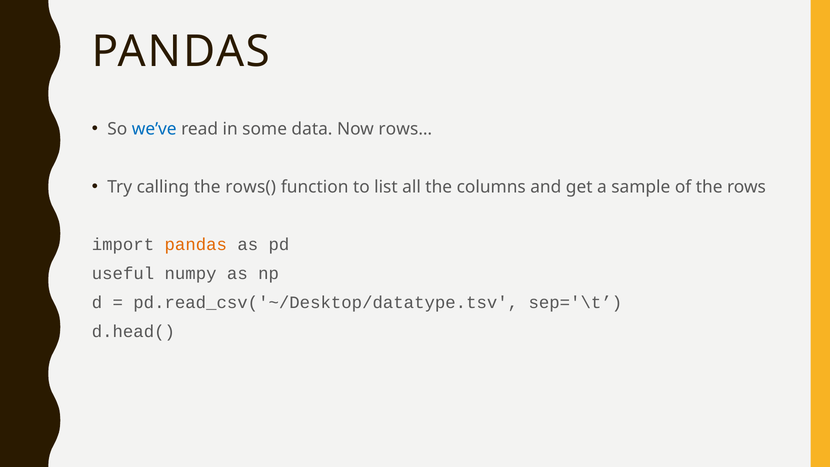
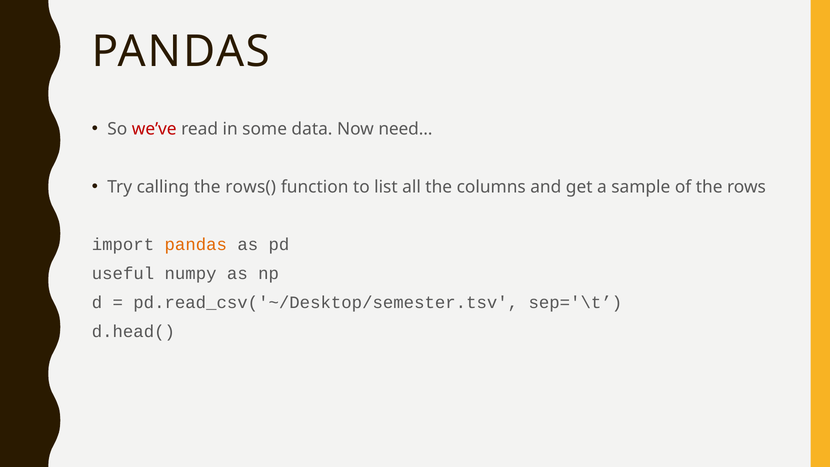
we’ve colour: blue -> red
rows…: rows… -> need…
pd.read_csv('~/Desktop/datatype.tsv: pd.read_csv('~/Desktop/datatype.tsv -> pd.read_csv('~/Desktop/semester.tsv
